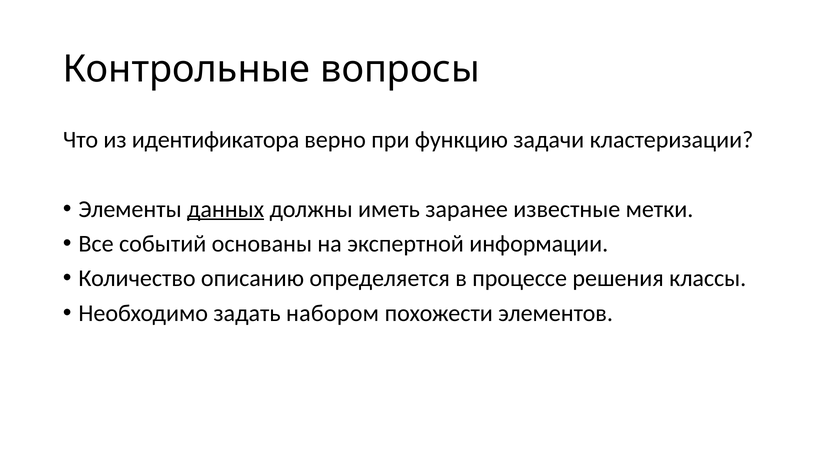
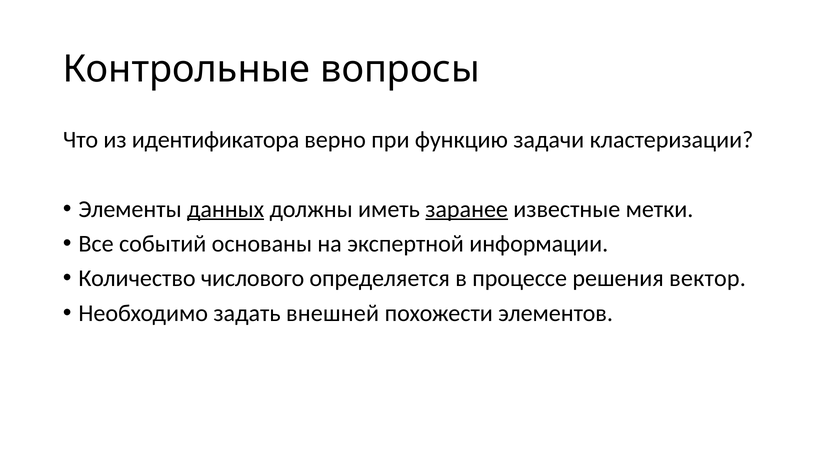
заранее underline: none -> present
описанию: описанию -> числового
классы: классы -> вектор
набором: набором -> внешней
